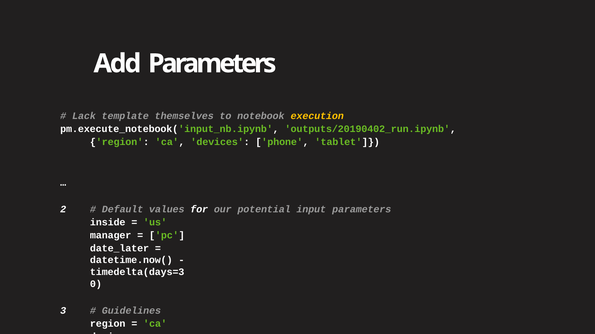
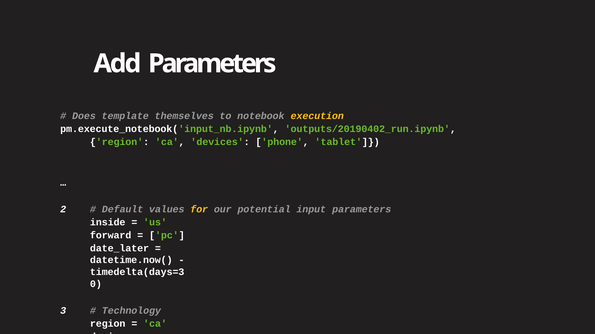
Lack: Lack -> Does
for colour: white -> yellow
manager: manager -> forward
Guidelines: Guidelines -> Technology
